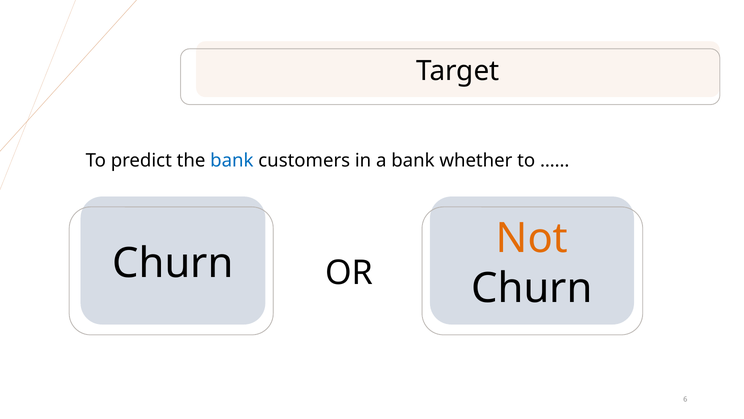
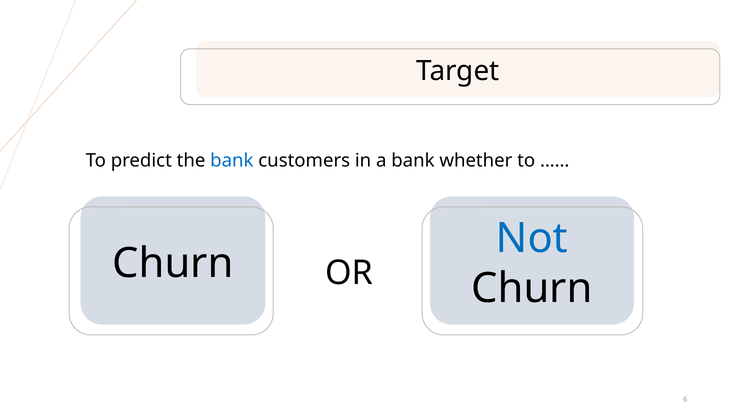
Not colour: orange -> blue
